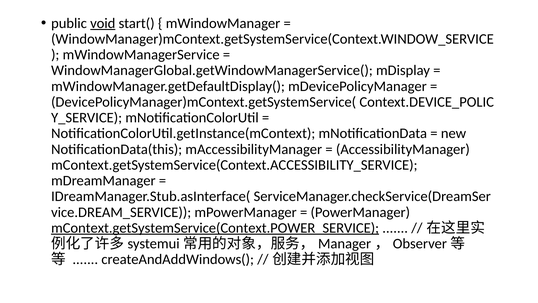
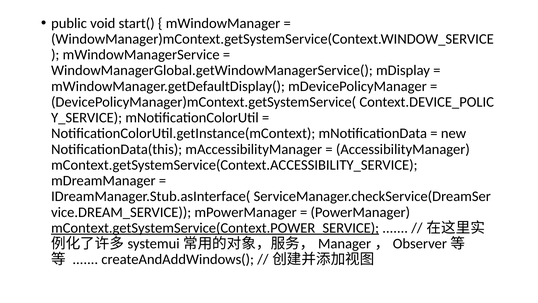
void underline: present -> none
